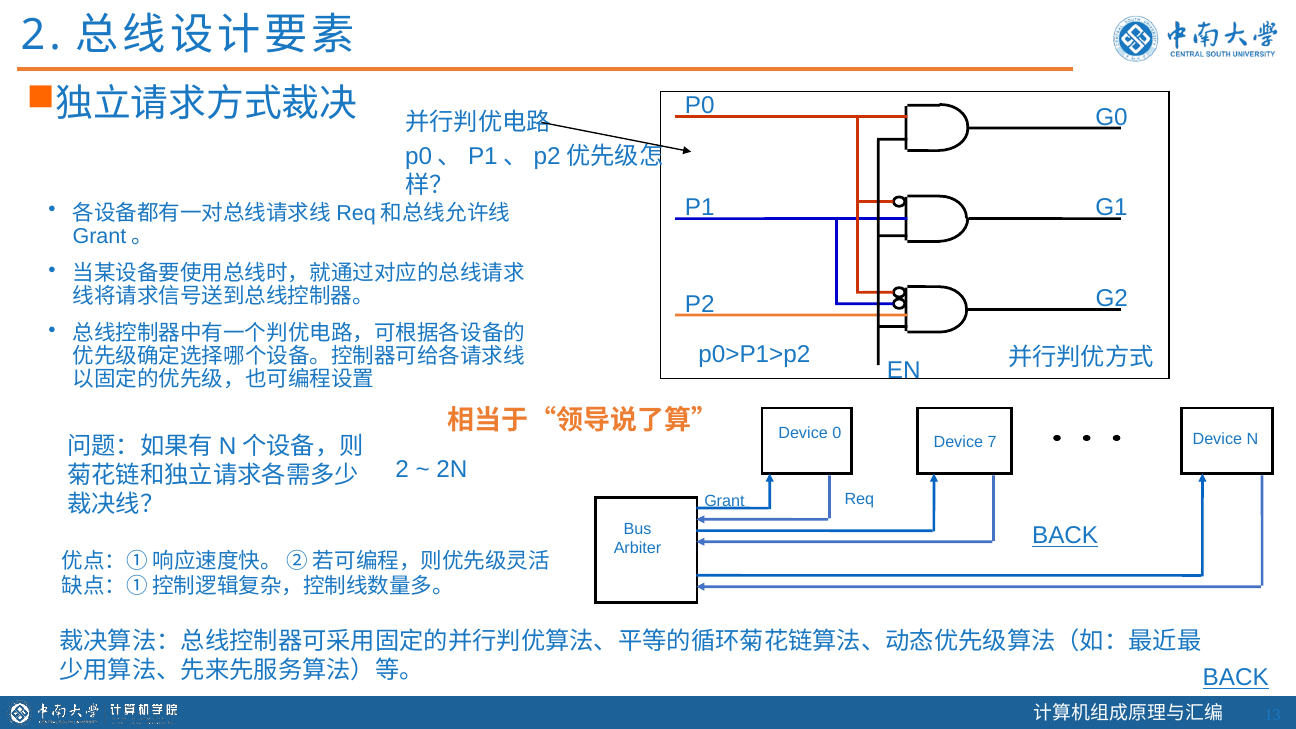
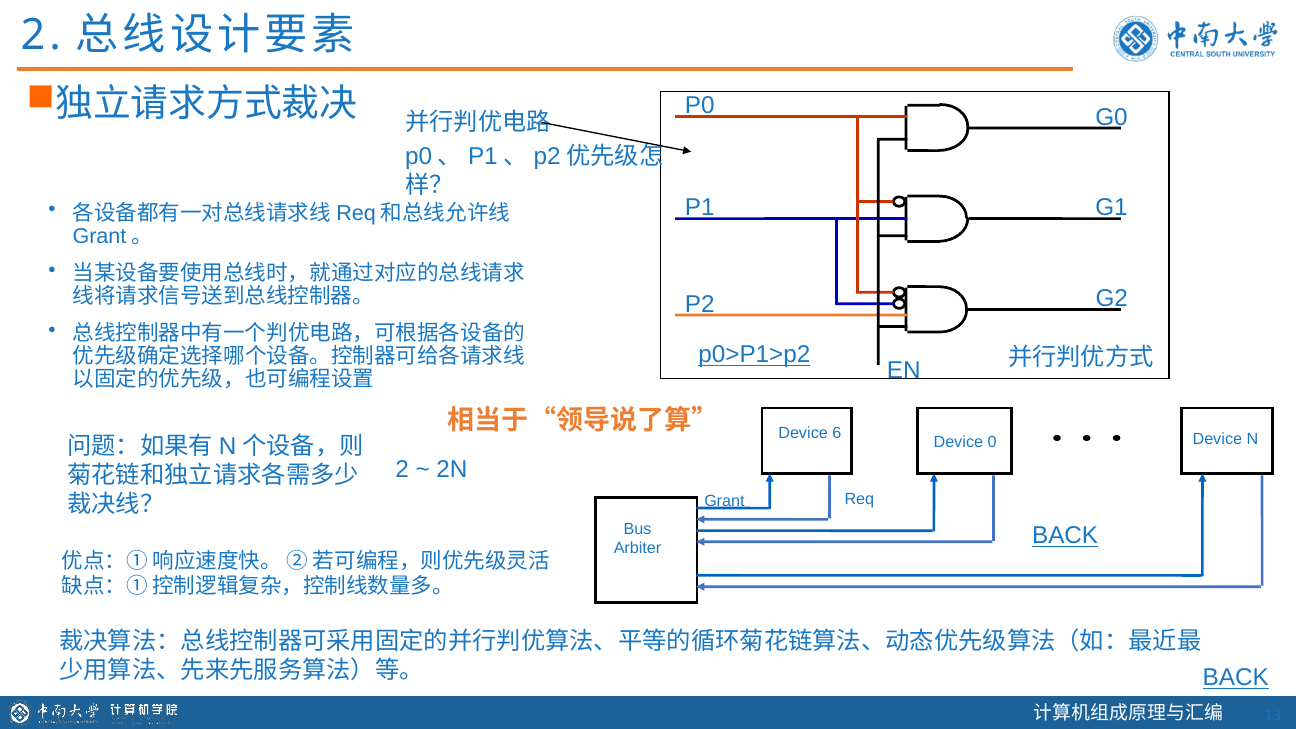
p0>P1>p2 underline: none -> present
0: 0 -> 6
7: 7 -> 0
